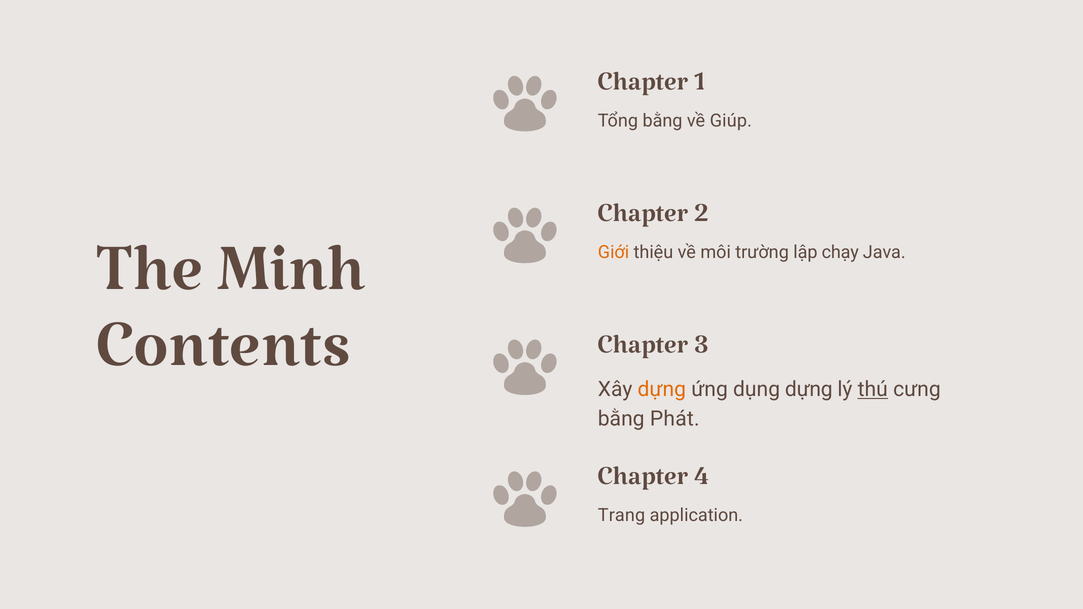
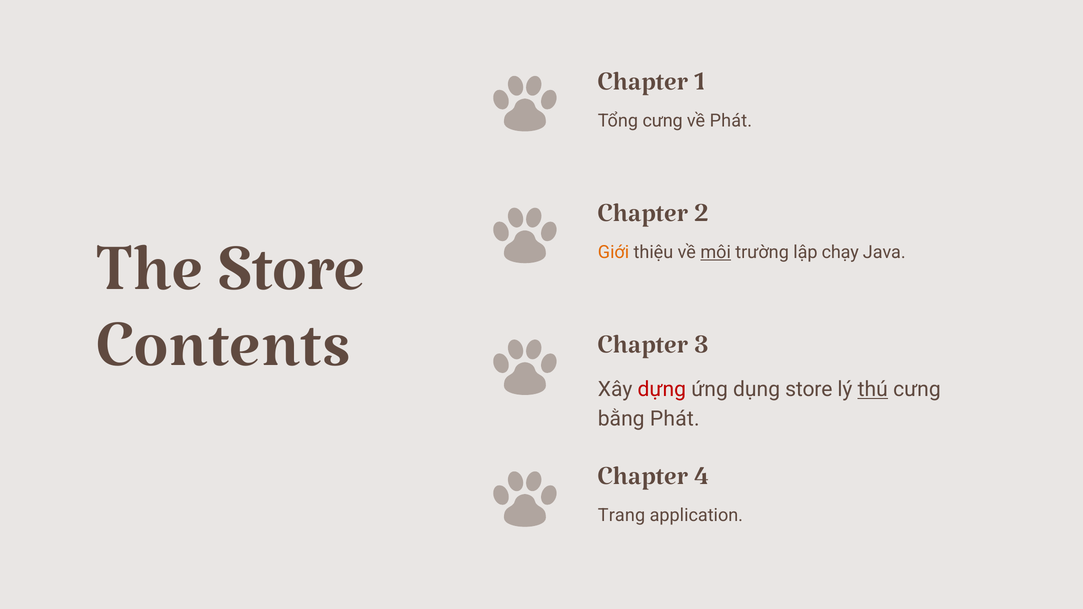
Tổng bằng: bằng -> cưng
về Giúp: Giúp -> Phát
The Minh: Minh -> Store
môi underline: none -> present
dựng at (662, 390) colour: orange -> red
dụng dựng: dựng -> store
